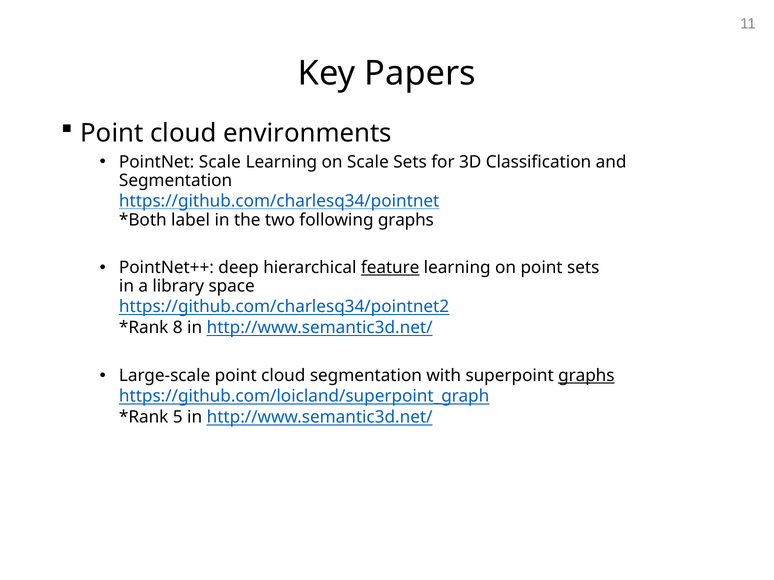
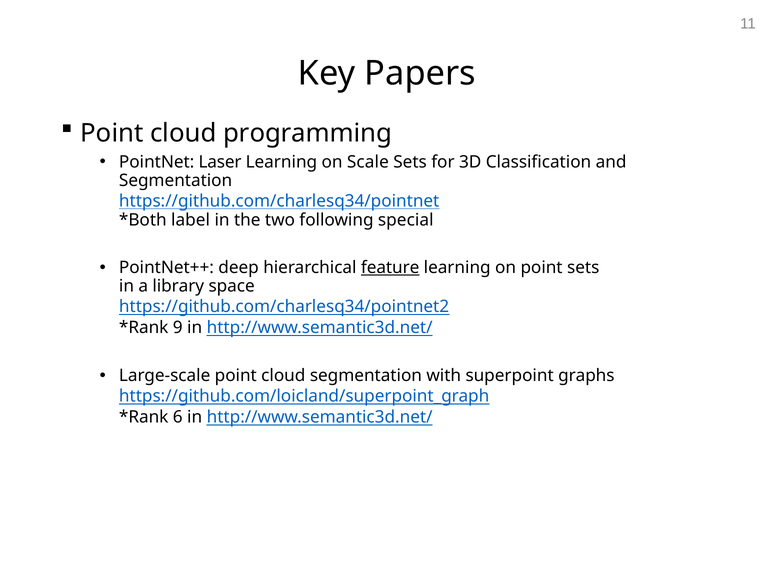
environments: environments -> programming
PointNet Scale: Scale -> Laser
following graphs: graphs -> special
8: 8 -> 9
graphs at (586, 376) underline: present -> none
5: 5 -> 6
